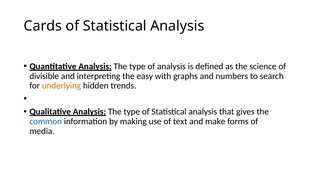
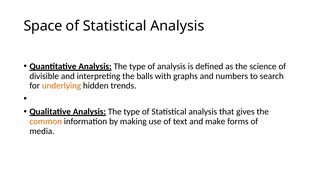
Cards: Cards -> Space
easy: easy -> balls
common colour: blue -> orange
